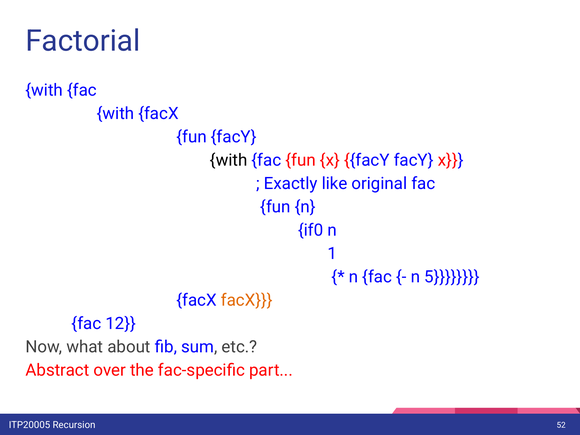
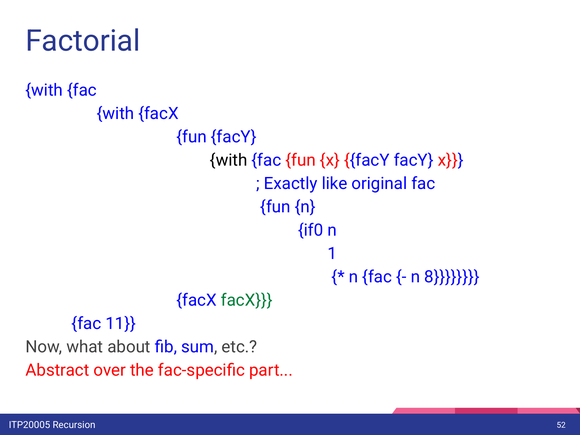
5: 5 -> 8
facX at (247, 300) colour: orange -> green
12: 12 -> 11
